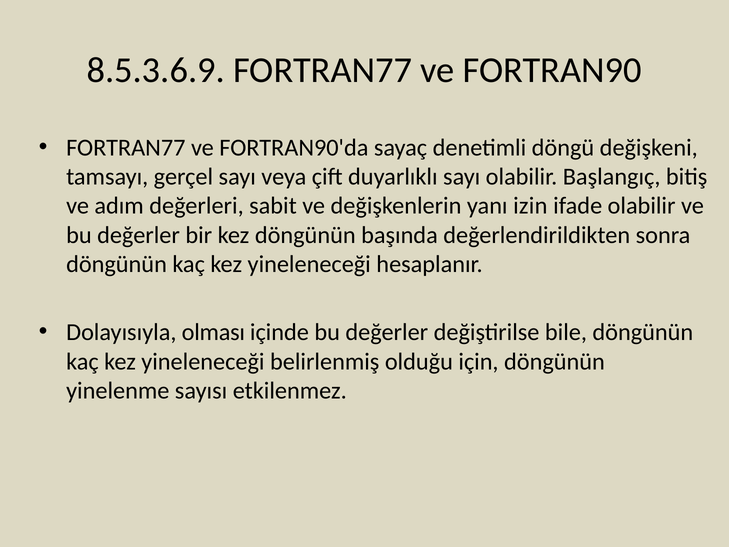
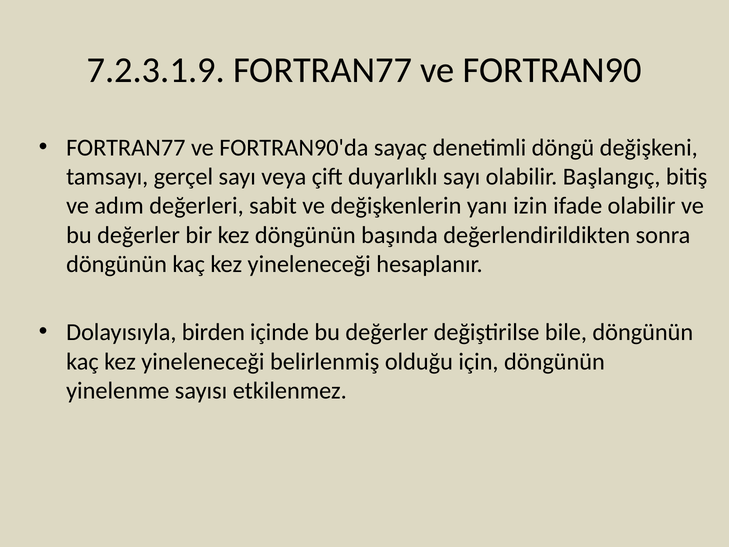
8.5.3.6.9: 8.5.3.6.9 -> 7.2.3.1.9
olması: olması -> birden
